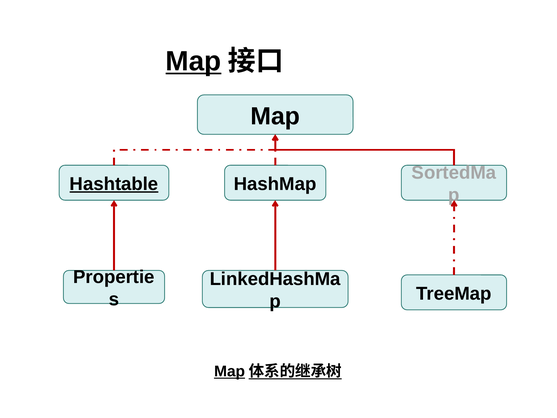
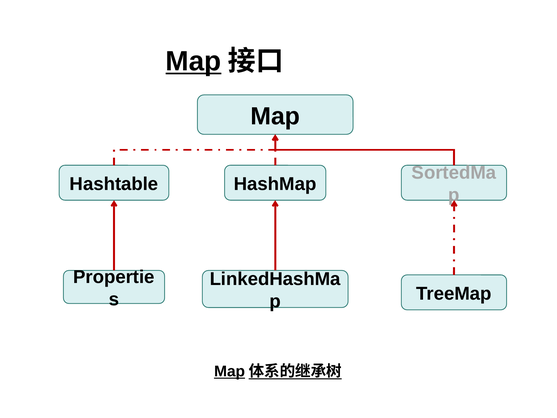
Hashtable underline: present -> none
